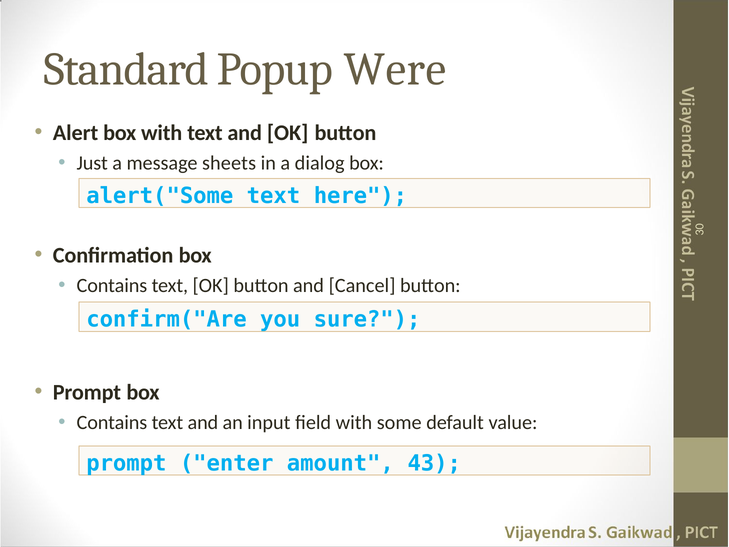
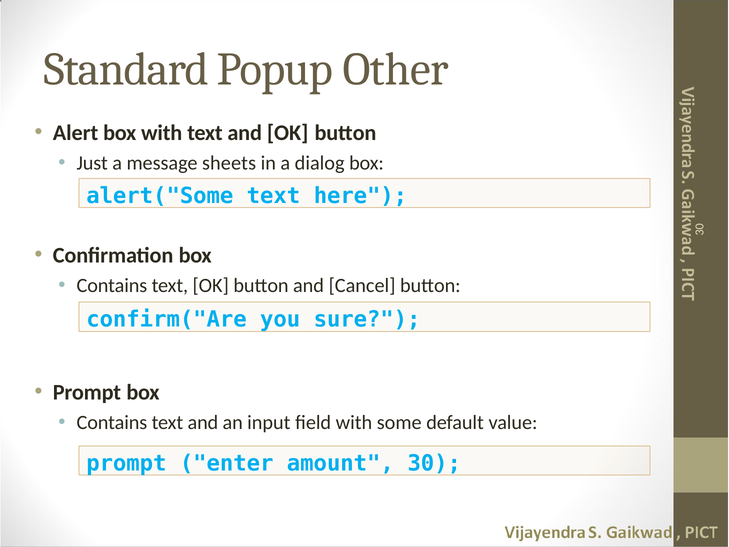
Were: Were -> Other
43: 43 -> 30
